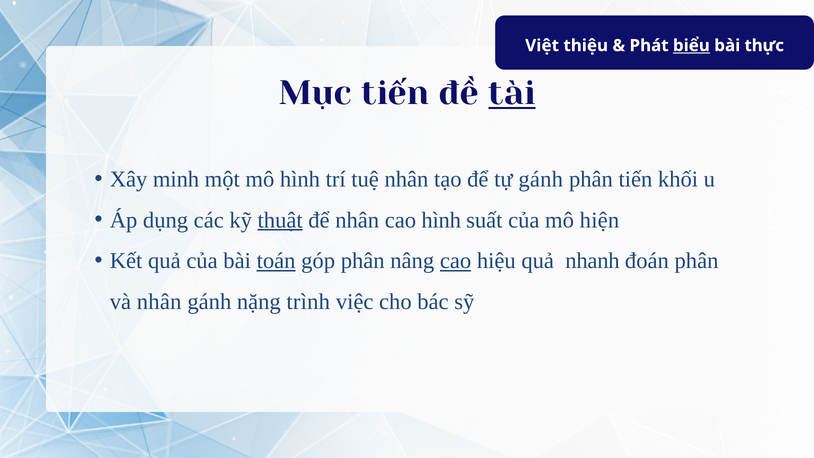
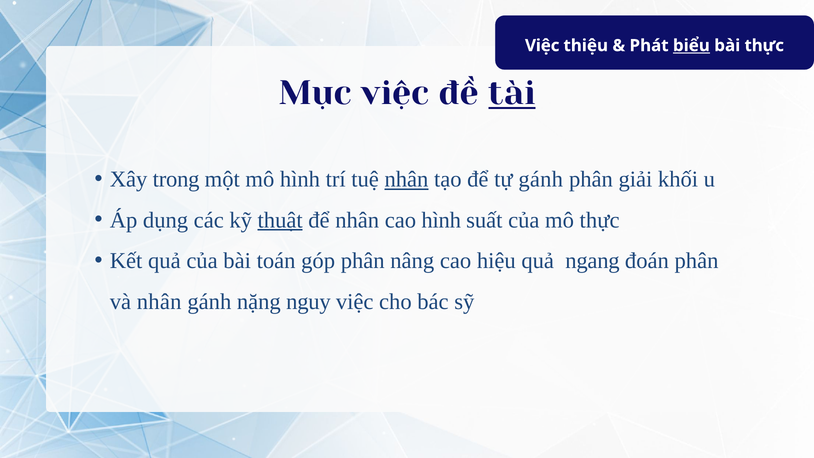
Việt at (542, 46): Việt -> Việc
Mục tiến: tiến -> việc
minh: minh -> trong
nhân at (406, 179) underline: none -> present
phân tiến: tiến -> giải
mô hiện: hiện -> thực
toán underline: present -> none
cao at (456, 261) underline: present -> none
nhanh: nhanh -> ngang
trình: trình -> nguy
